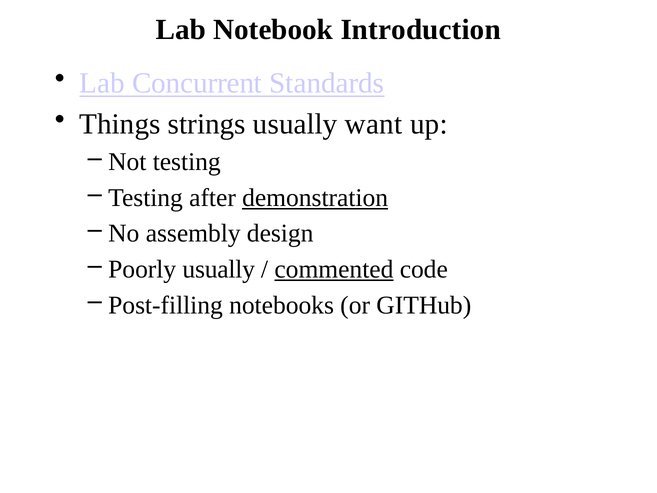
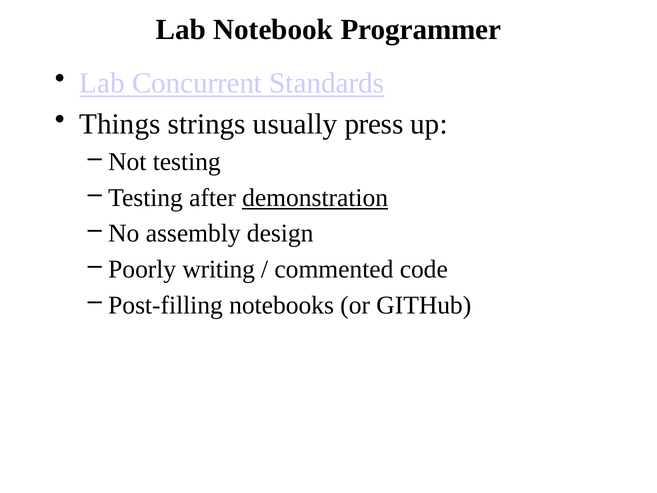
Introduction: Introduction -> Programmer
want: want -> press
Poorly usually: usually -> writing
commented underline: present -> none
